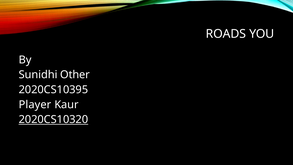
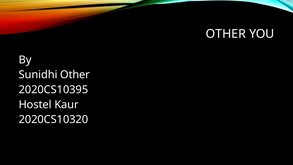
ROADS at (226, 34): ROADS -> OTHER
Player: Player -> Hostel
2020CS10320 underline: present -> none
